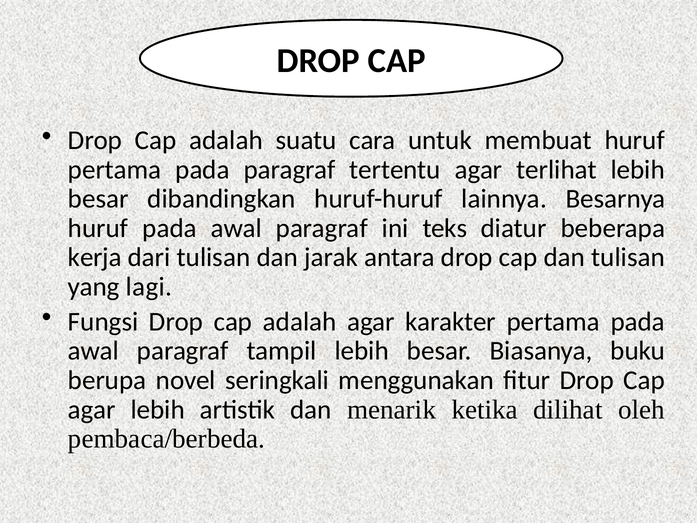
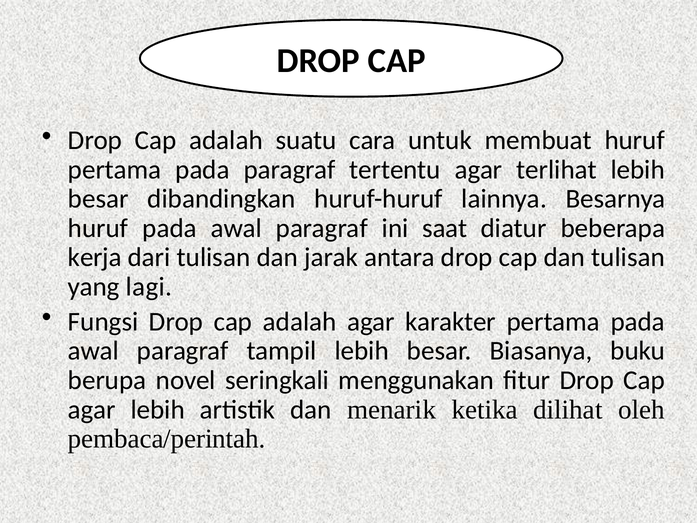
teks: teks -> saat
pembaca/berbeda: pembaca/berbeda -> pembaca/perintah
